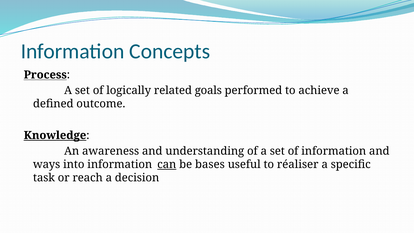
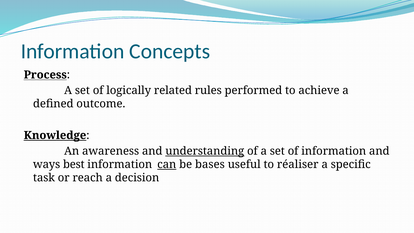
goals: goals -> rules
understanding underline: none -> present
into: into -> best
